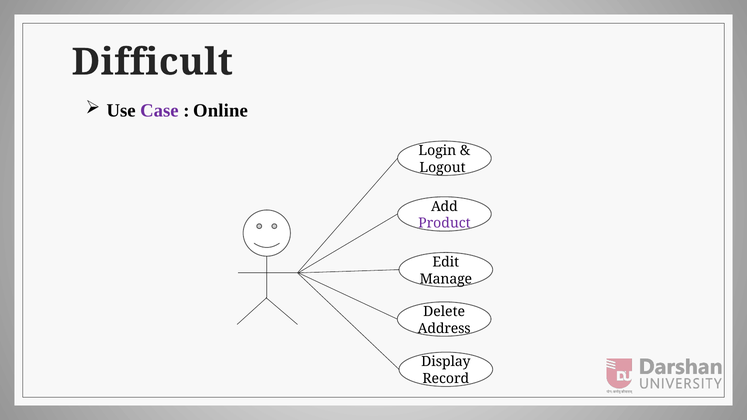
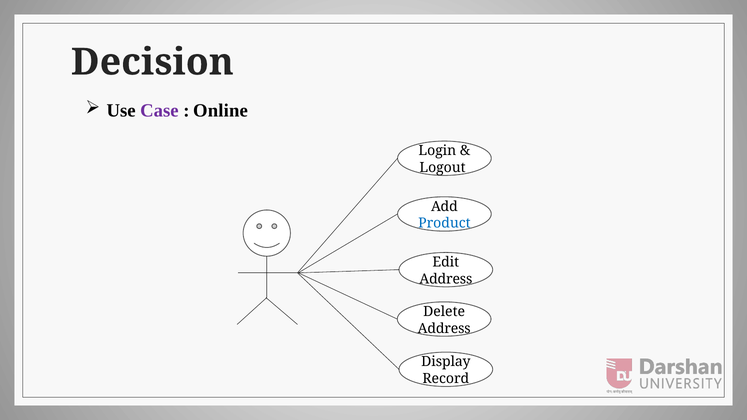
Difficult: Difficult -> Decision
Product colour: purple -> blue
Manage at (446, 279): Manage -> Address
